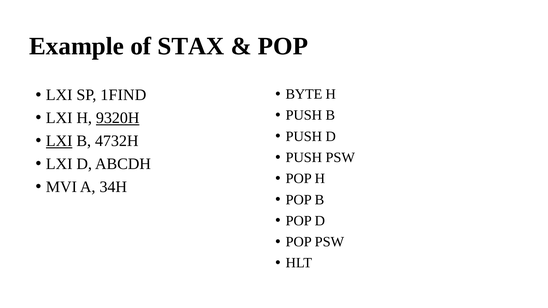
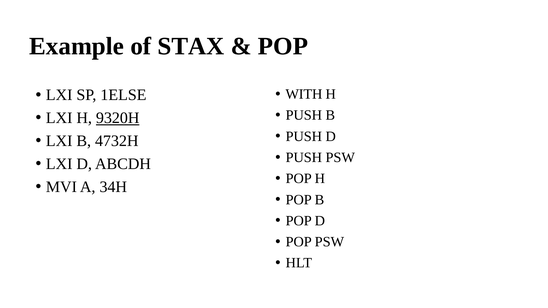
BYTE: BYTE -> WITH
1FIND: 1FIND -> 1ELSE
LXI at (59, 141) underline: present -> none
